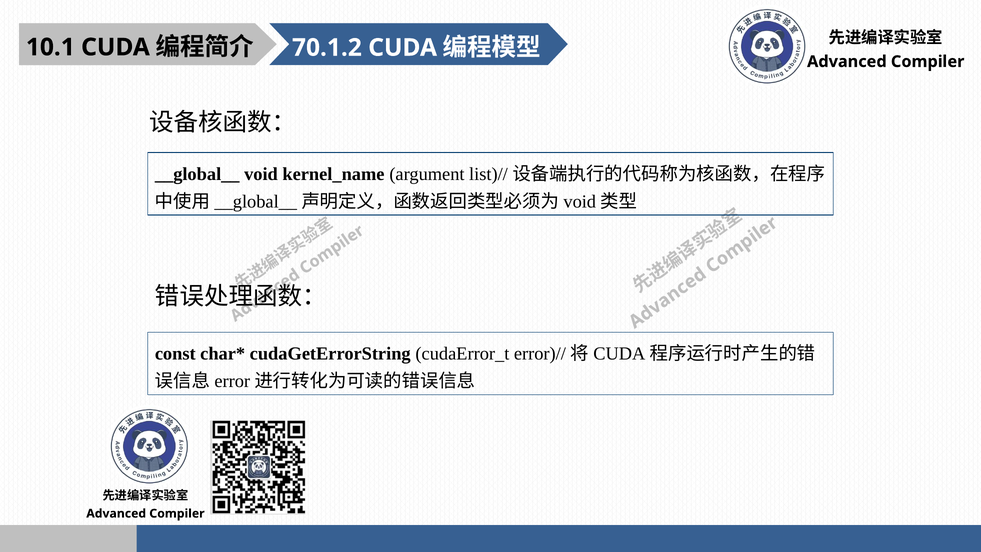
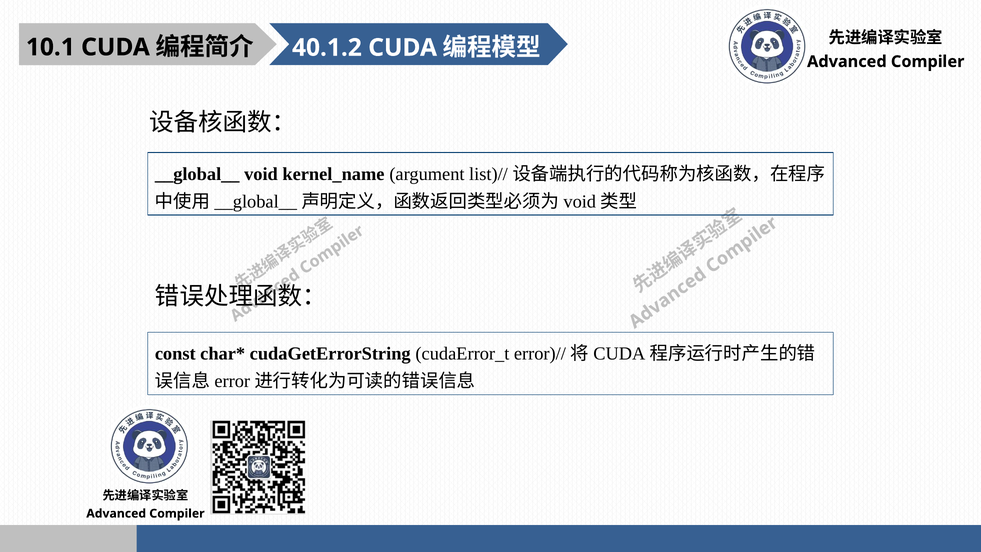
70.1.2: 70.1.2 -> 40.1.2
